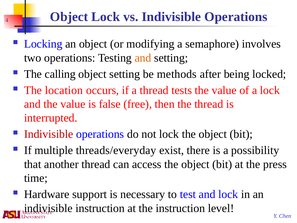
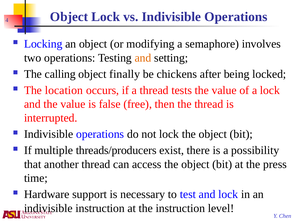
object setting: setting -> finally
methods: methods -> chickens
Indivisible at (49, 134) colour: red -> black
threads/everyday: threads/everyday -> threads/producers
